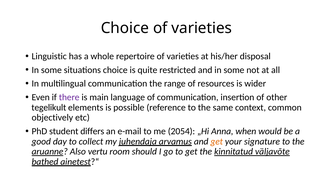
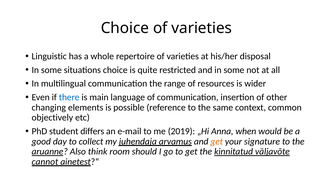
there colour: purple -> blue
tegelikult: tegelikult -> changing
2054: 2054 -> 2019
vertu: vertu -> think
bathed: bathed -> cannot
